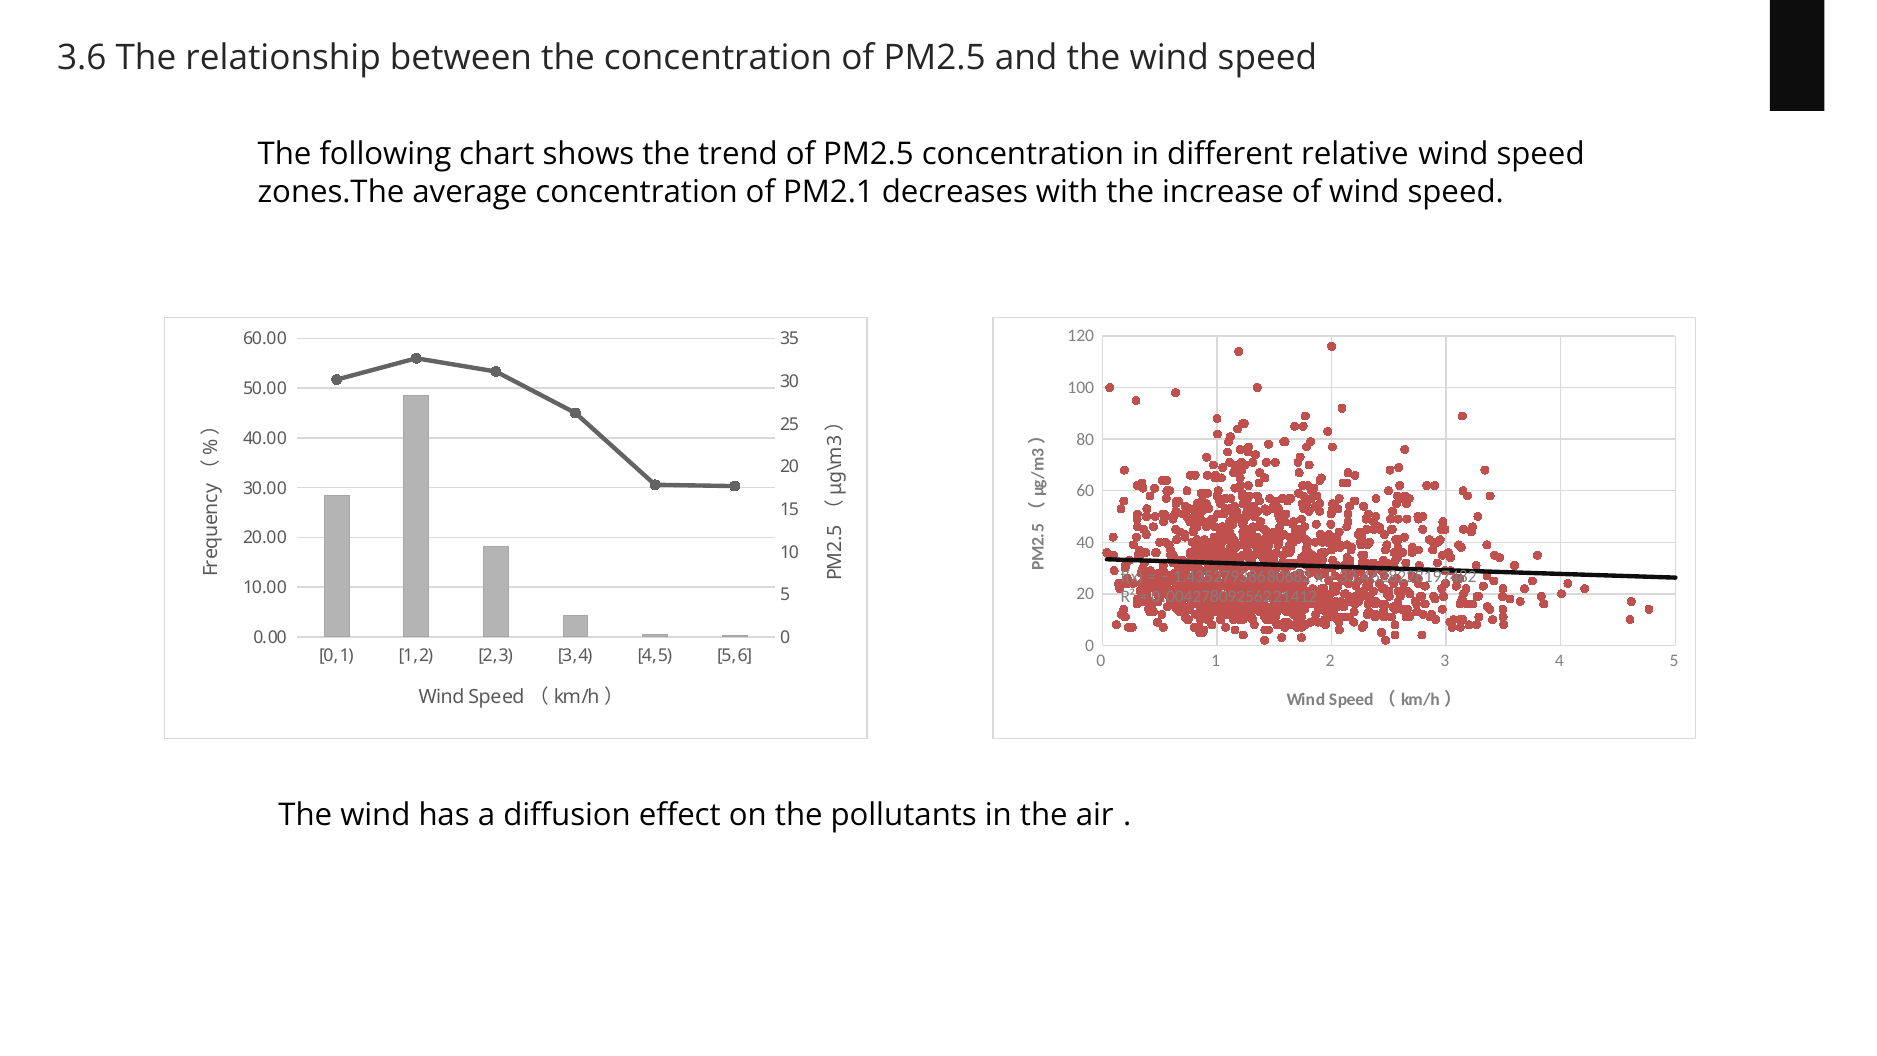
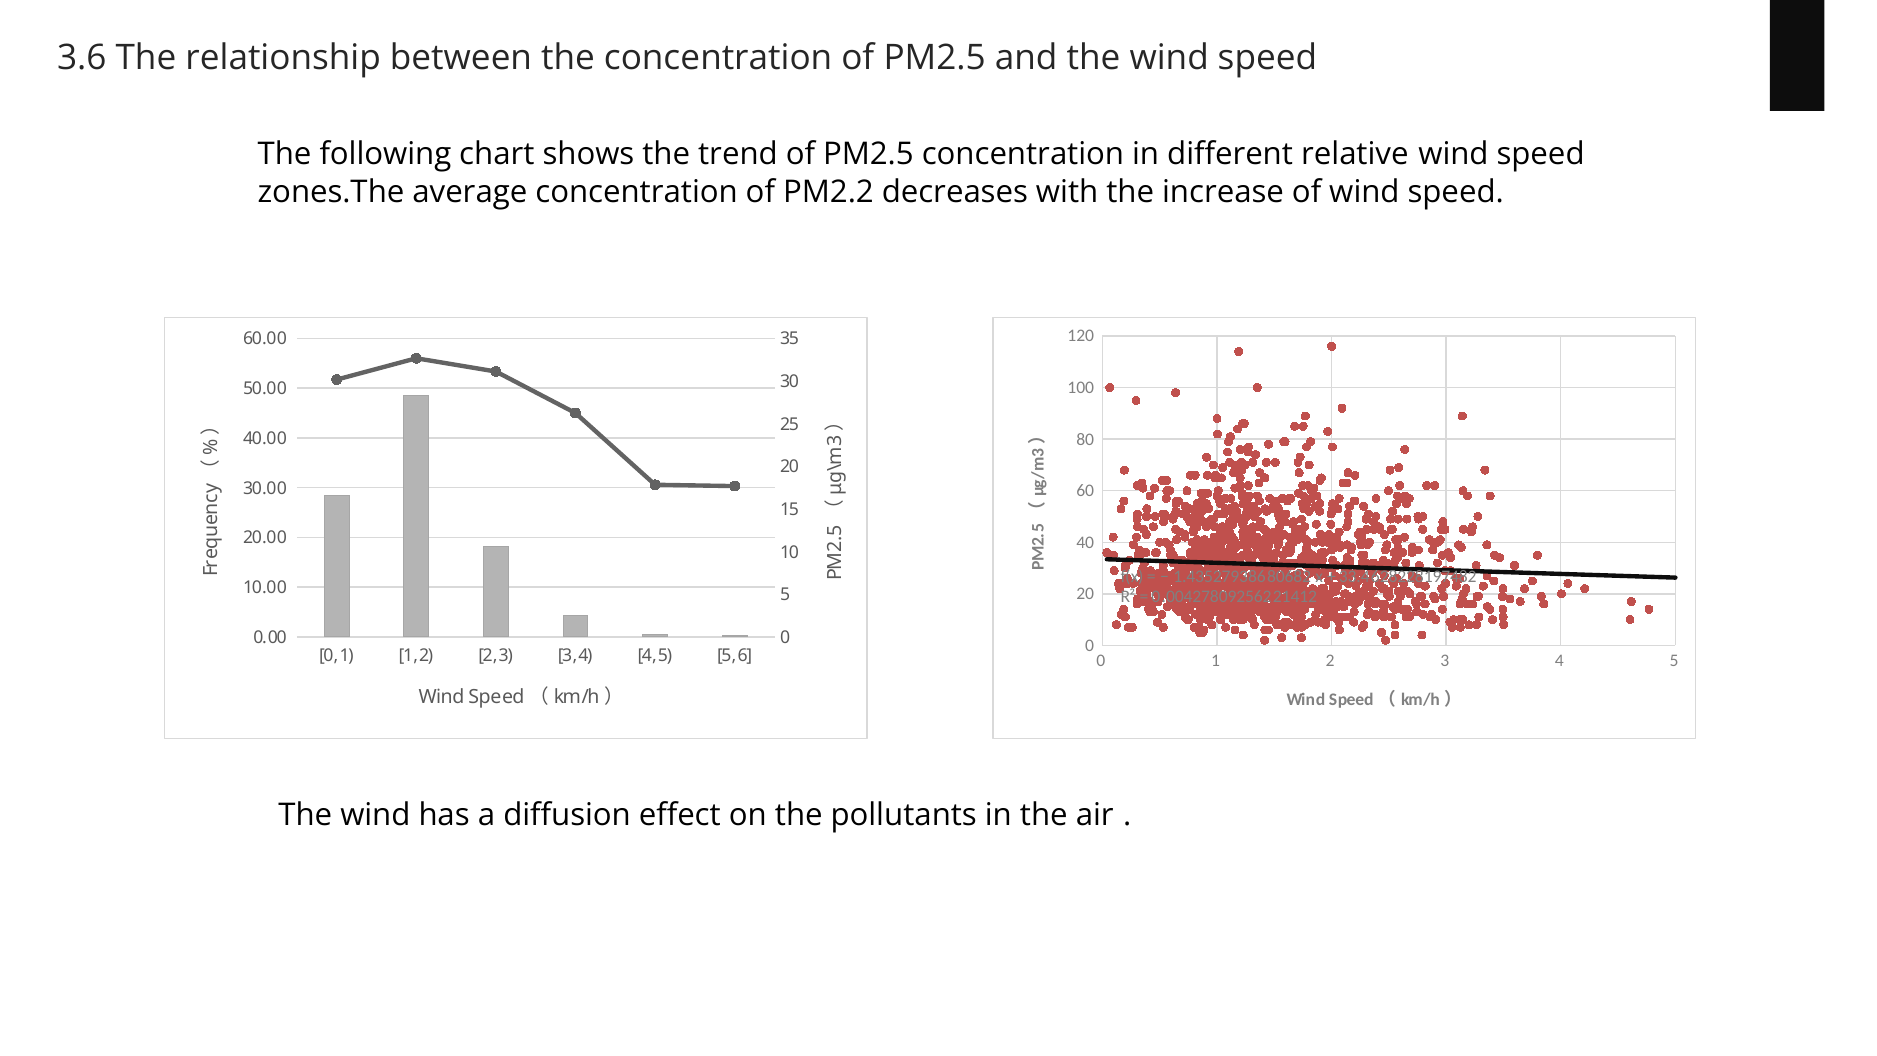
PM2.1: PM2.1 -> PM2.2
